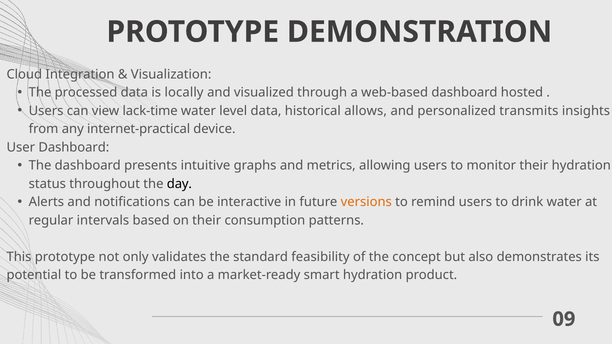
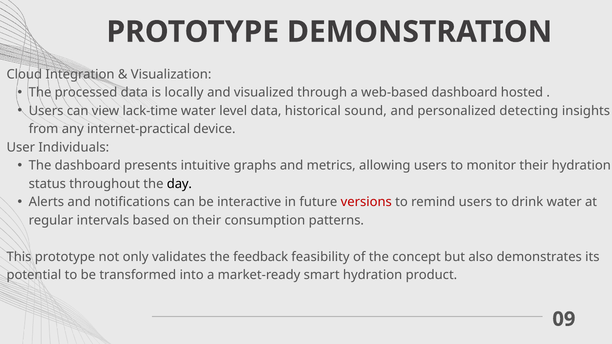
allows: allows -> sound
transmits: transmits -> detecting
User Dashboard: Dashboard -> Individuals
versions colour: orange -> red
standard: standard -> feedback
